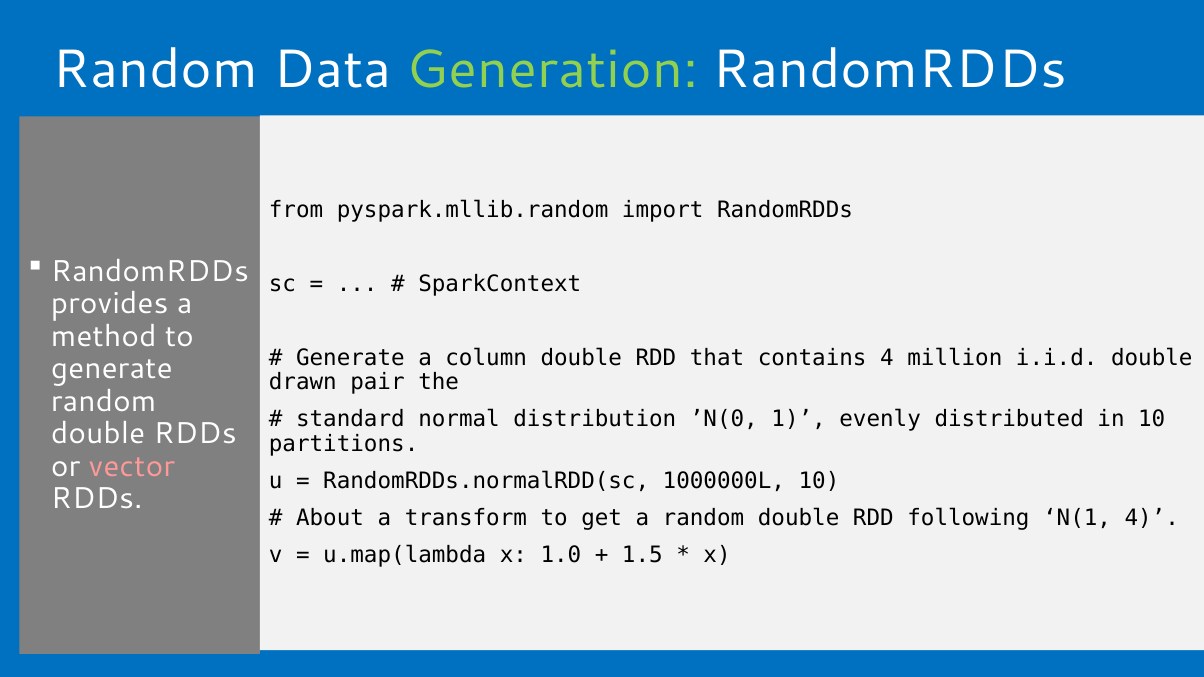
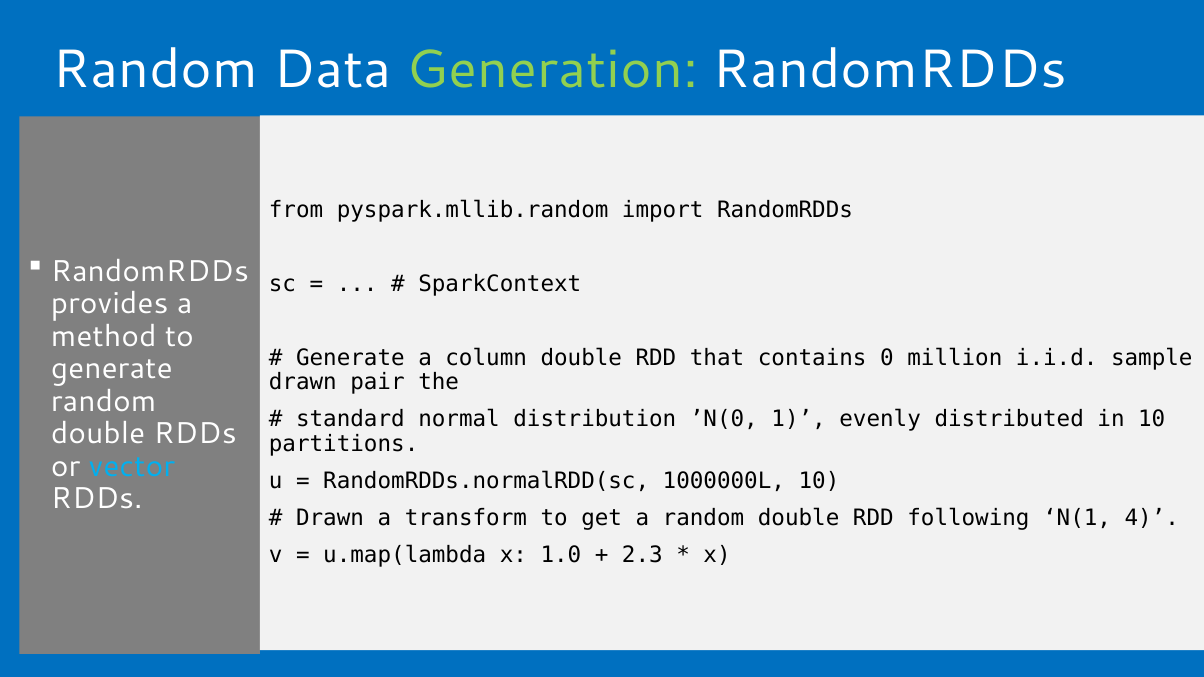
contains 4: 4 -> 0
i.i.d double: double -> sample
vector colour: pink -> light blue
About at (330, 518): About -> Drawn
1.5: 1.5 -> 2.3
